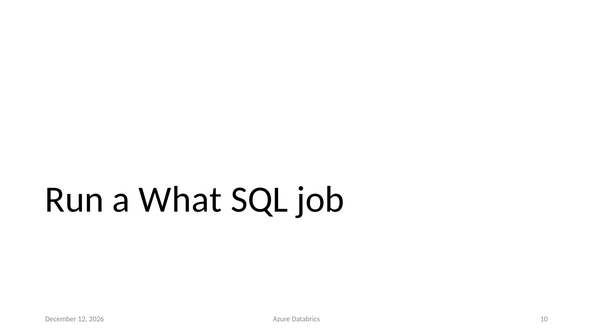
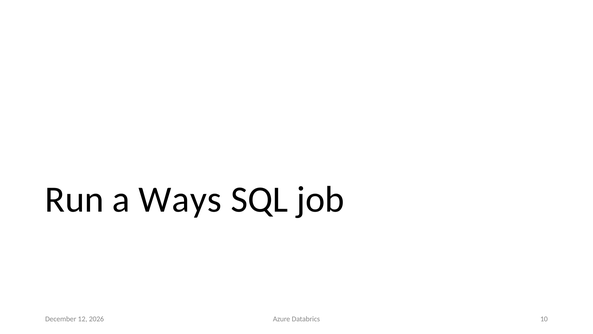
What: What -> Ways
